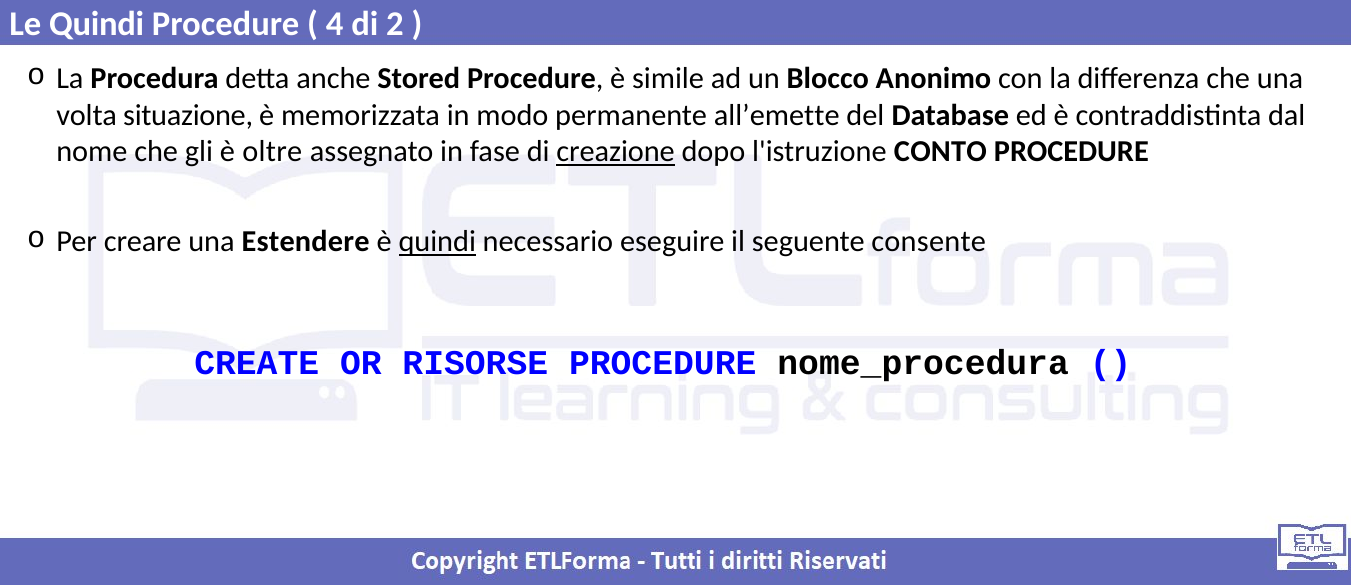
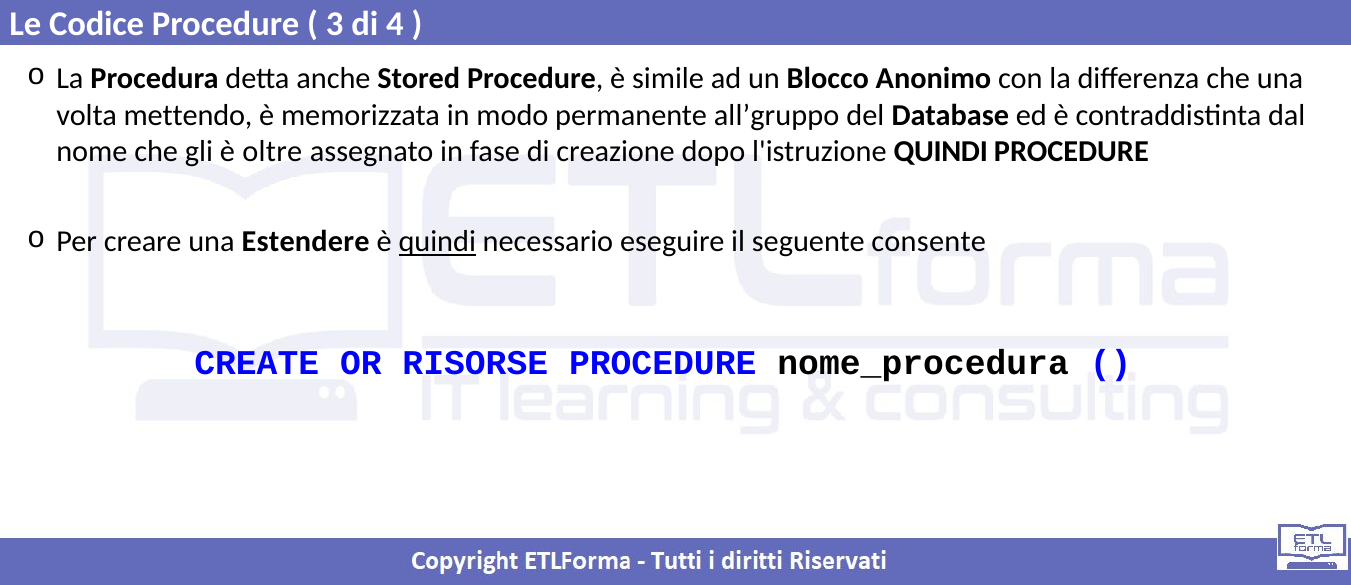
Le Quindi: Quindi -> Codice
4: 4 -> 3
2: 2 -> 4
situazione: situazione -> mettendo
all’emette: all’emette -> all’gruppo
creazione underline: present -> none
l'istruzione CONTO: CONTO -> QUINDI
